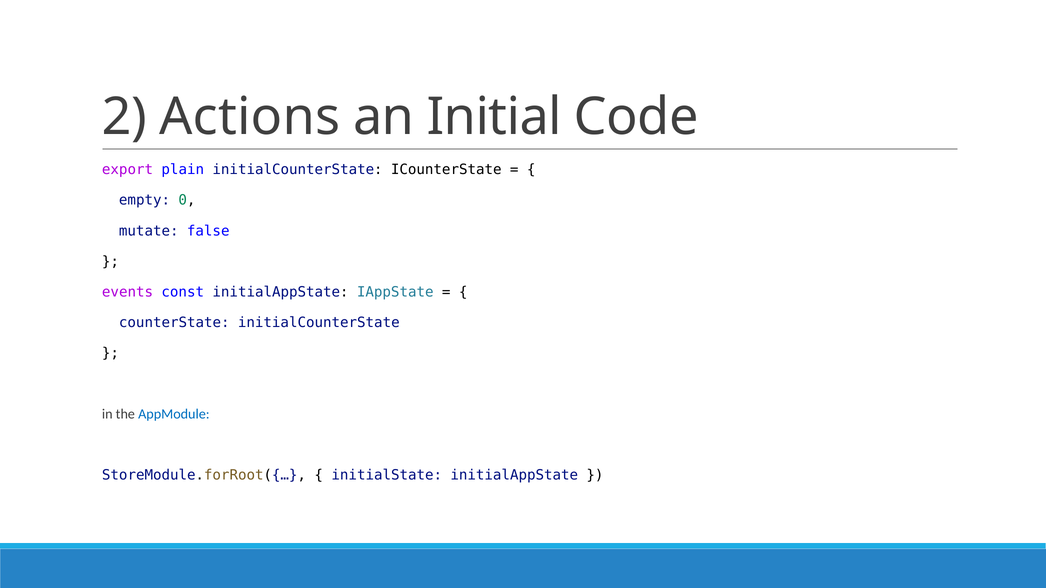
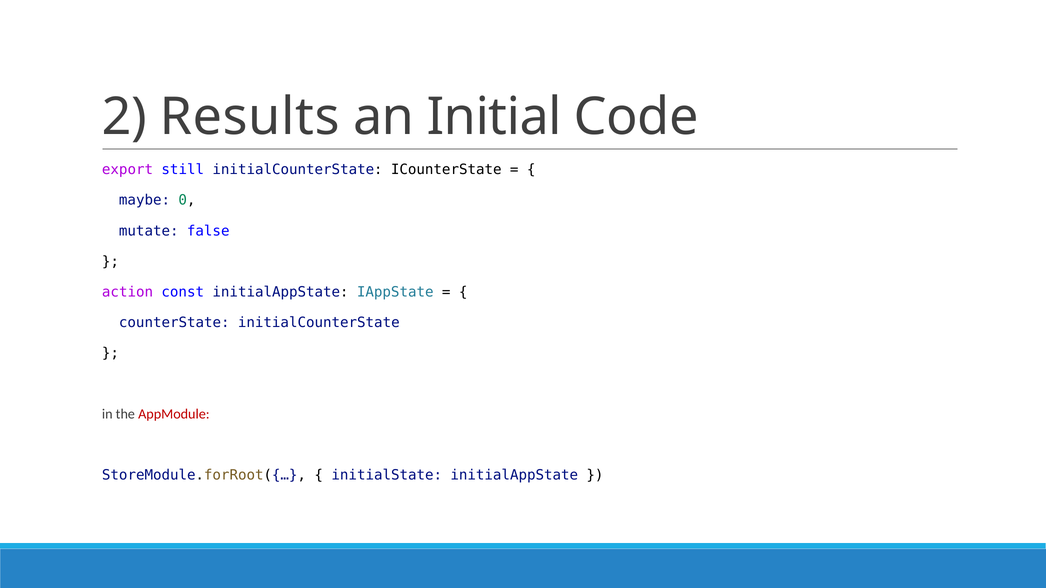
Actions: Actions -> Results
plain: plain -> still
empty: empty -> maybe
events: events -> action
AppModule colour: blue -> red
